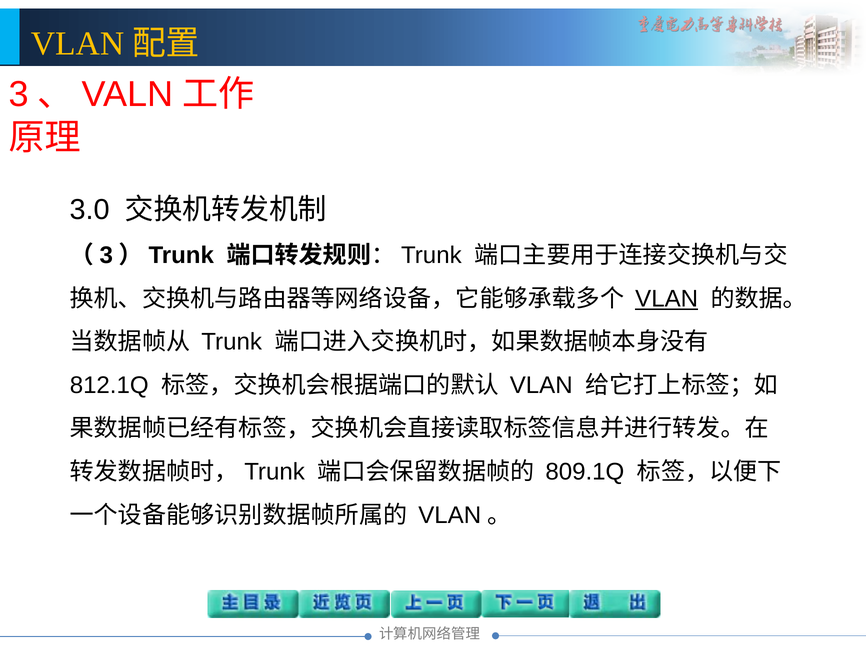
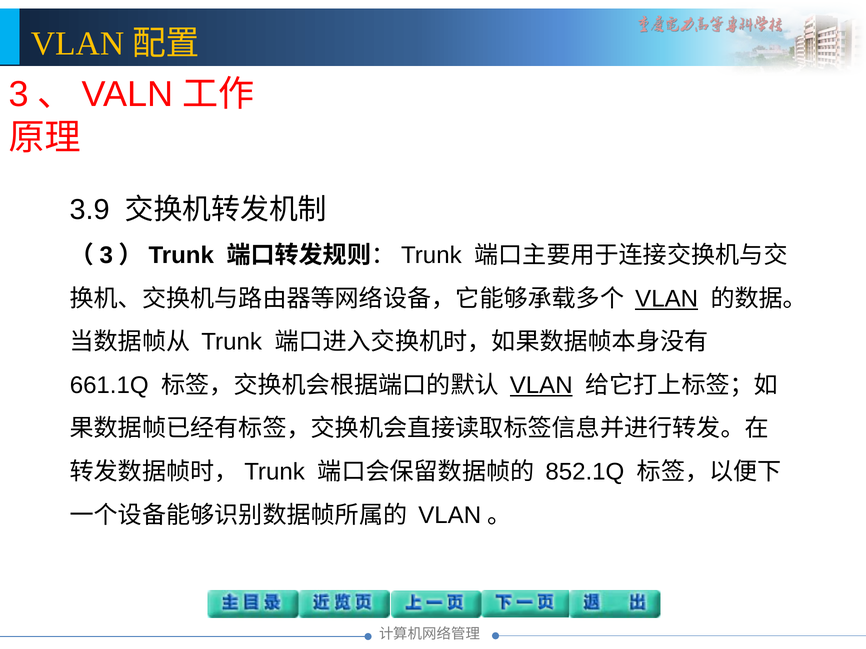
3.0: 3.0 -> 3.9
812.1Q: 812.1Q -> 661.1Q
VLAN at (541, 386) underline: none -> present
809.1Q: 809.1Q -> 852.1Q
